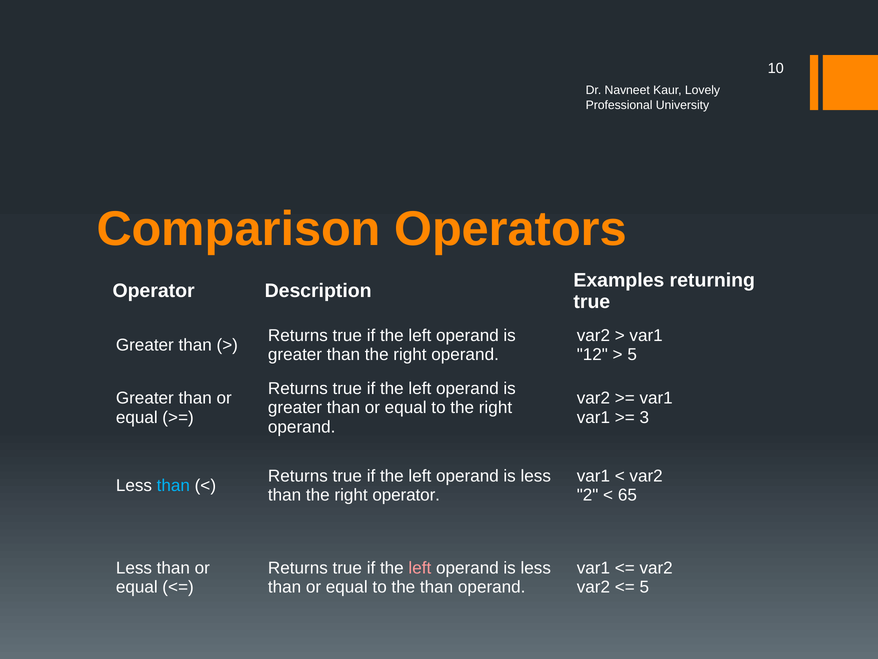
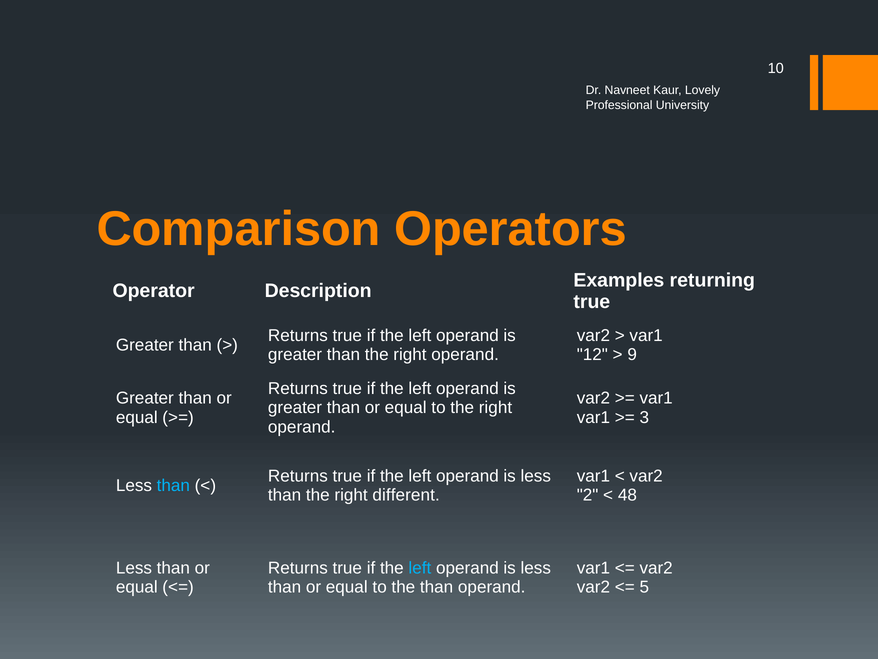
5 at (632, 354): 5 -> 9
right operator: operator -> different
65: 65 -> 48
left at (420, 568) colour: pink -> light blue
